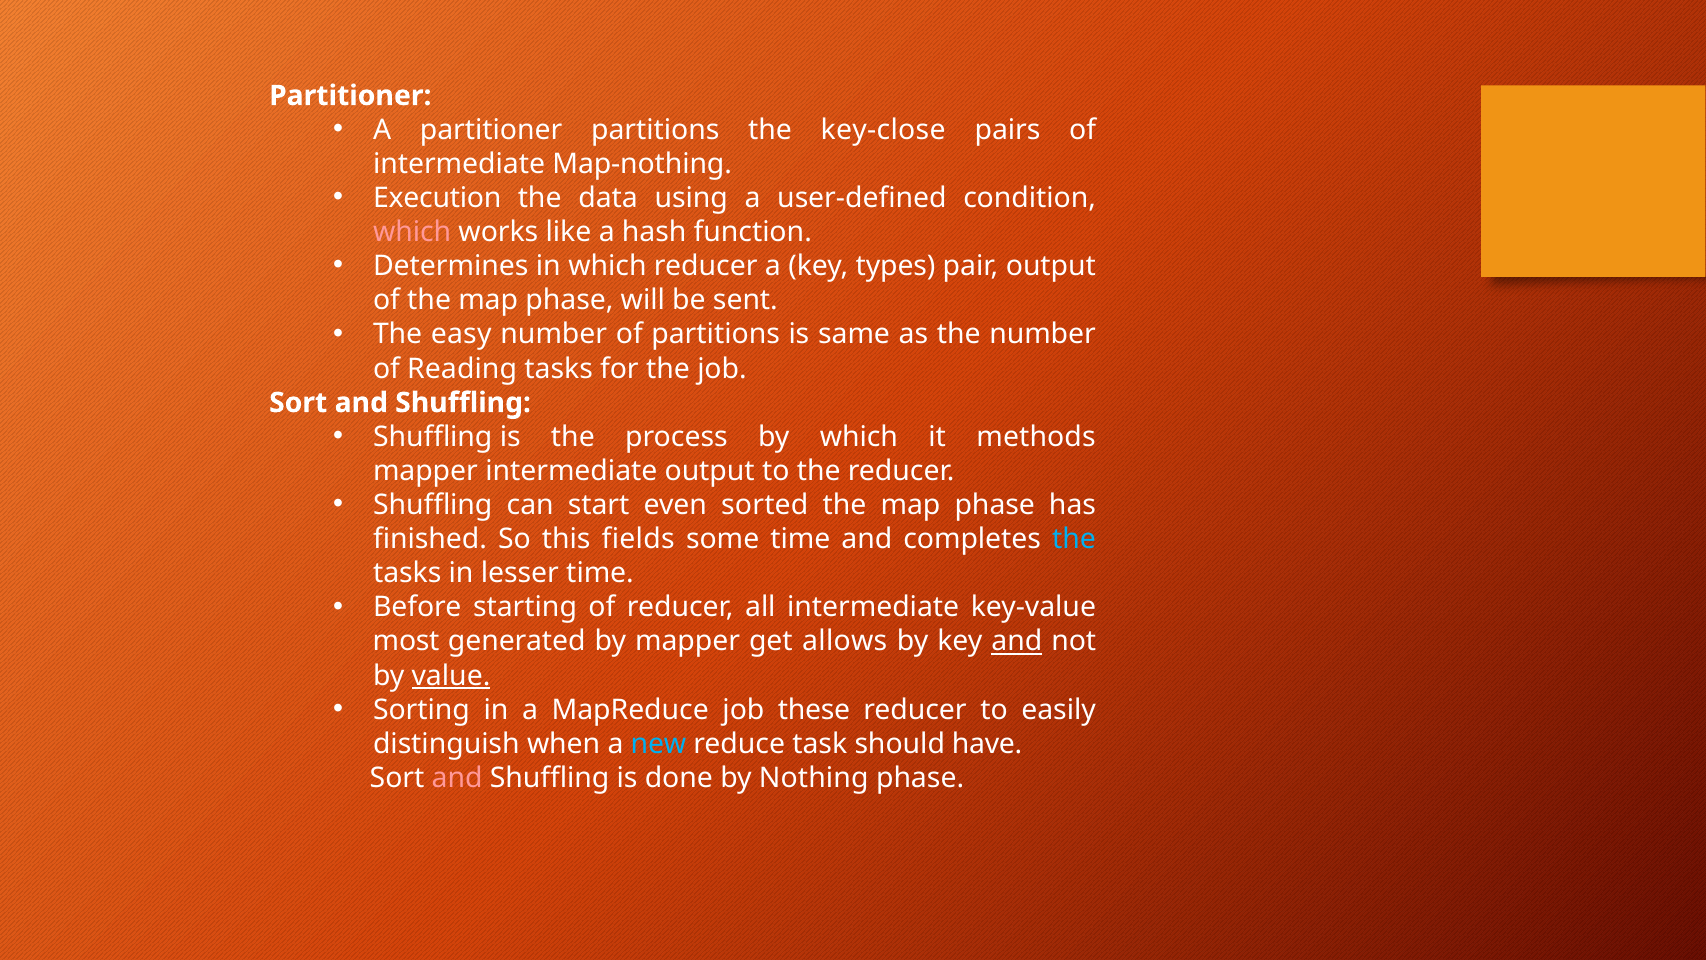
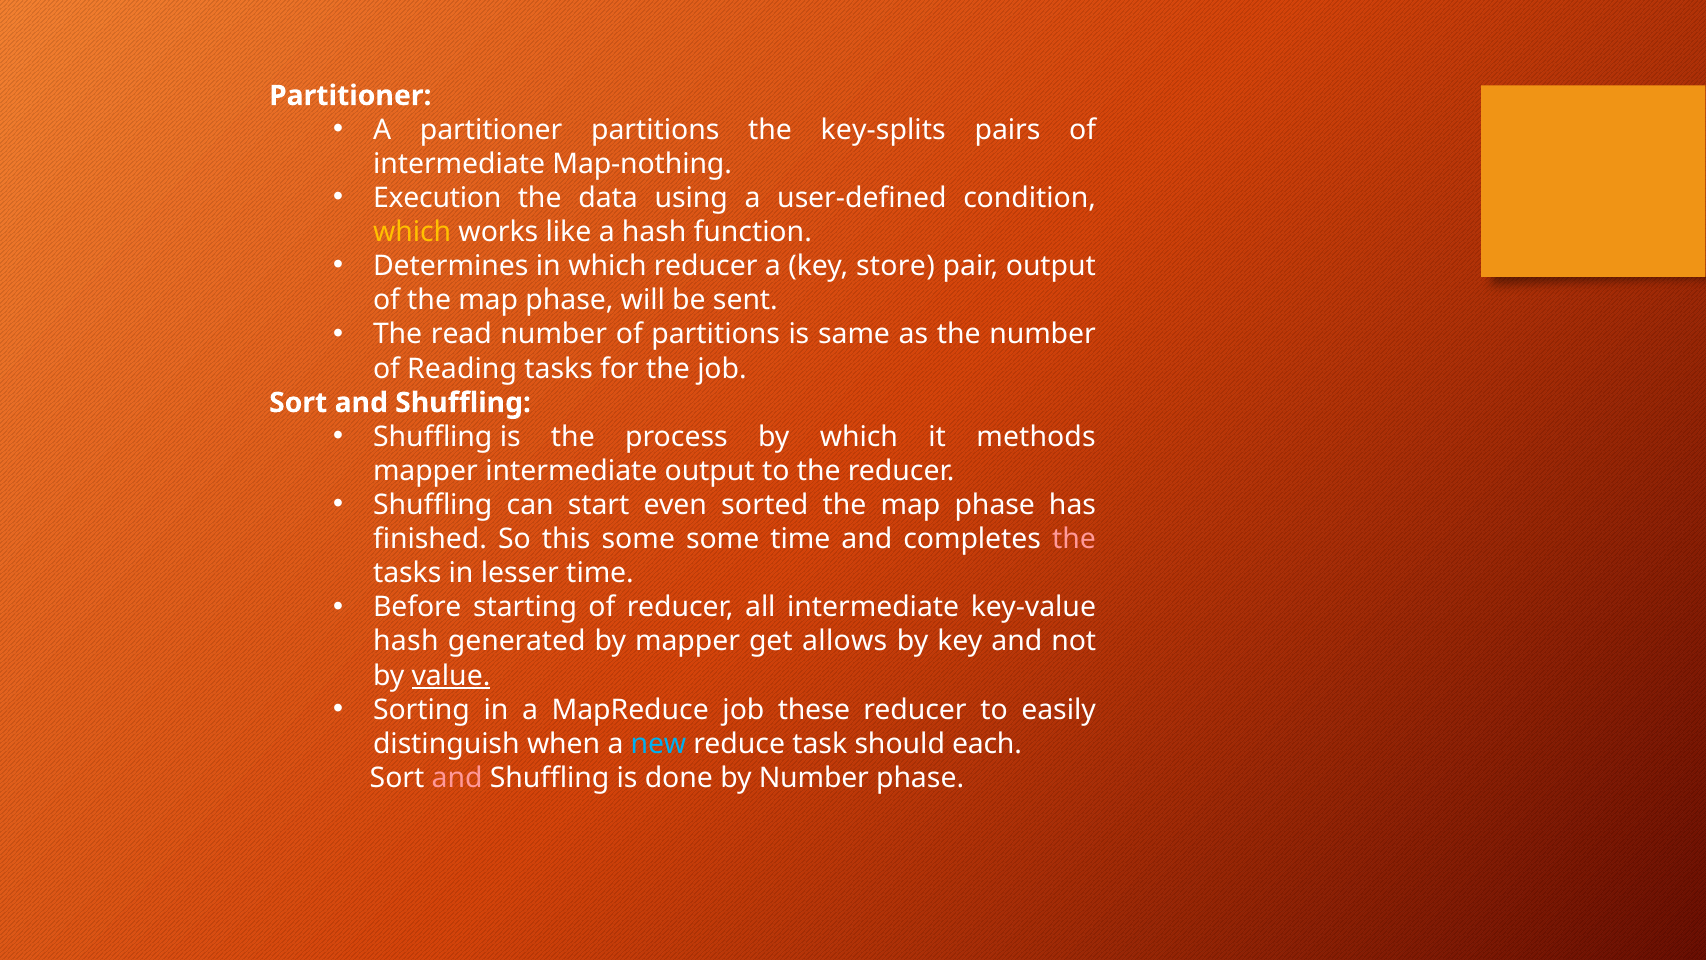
key-close: key-close -> key-splits
which at (412, 232) colour: pink -> yellow
types: types -> store
easy: easy -> read
this fields: fields -> some
the at (1074, 539) colour: light blue -> pink
most at (406, 641): most -> hash
and at (1017, 641) underline: present -> none
have: have -> each
by Nothing: Nothing -> Number
